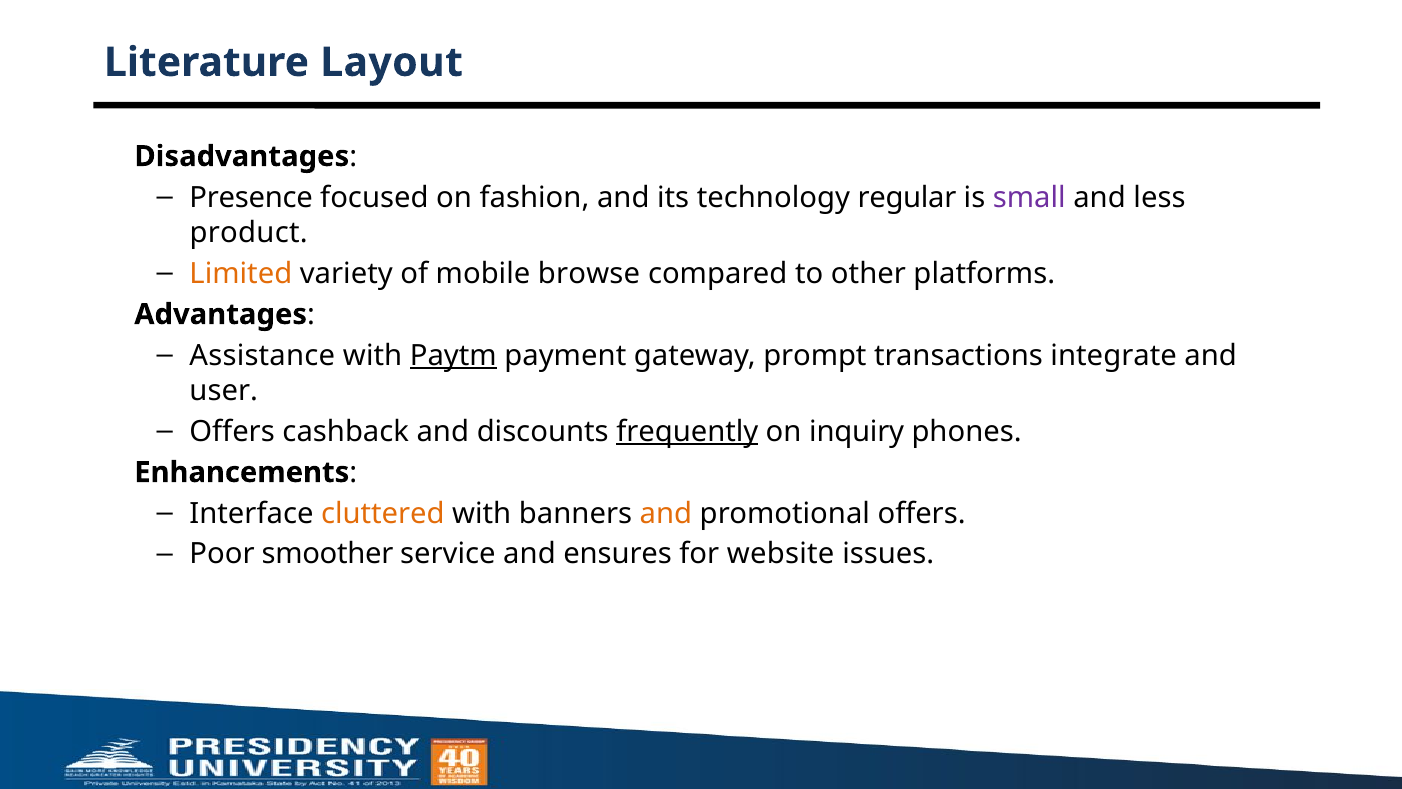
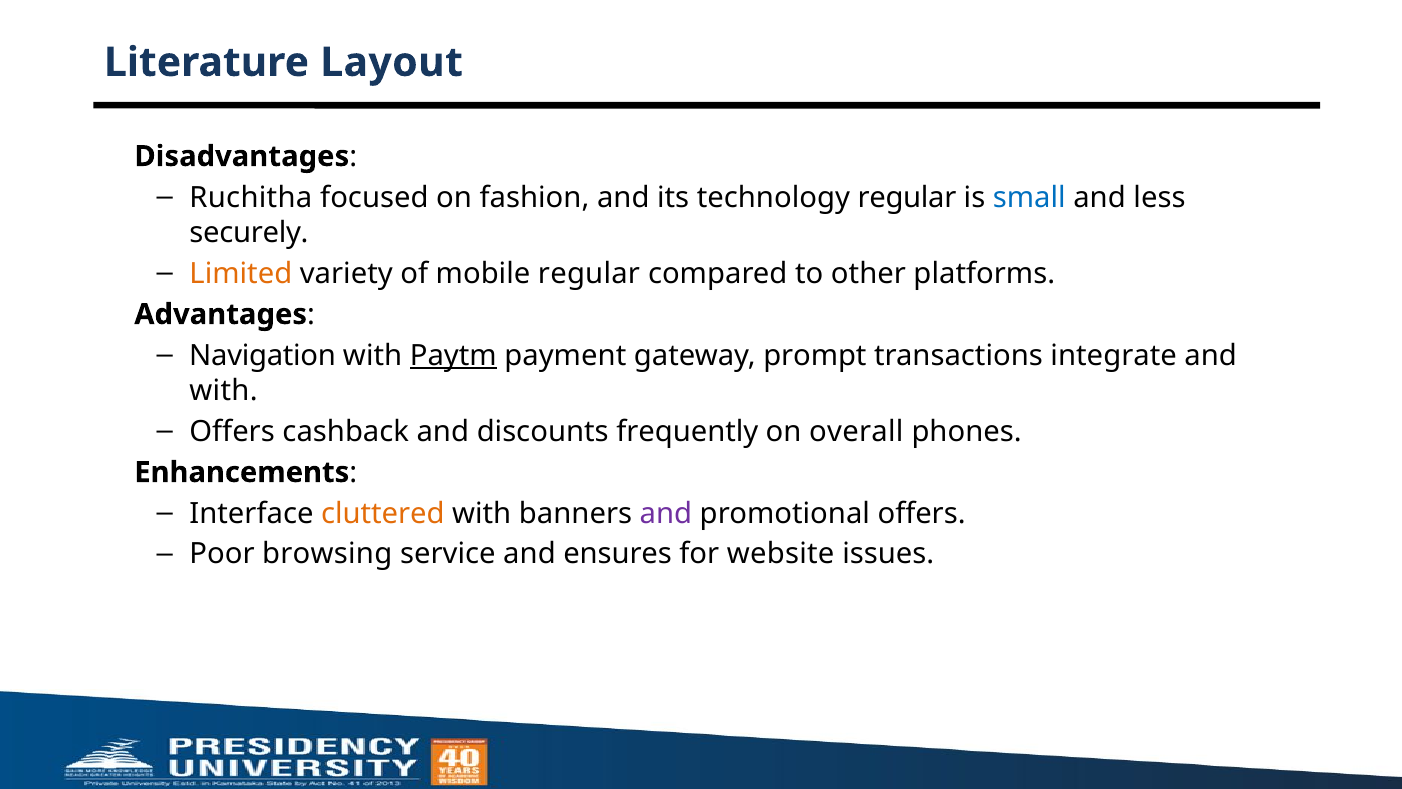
Presence: Presence -> Ruchitha
small colour: purple -> blue
product: product -> securely
mobile browse: browse -> regular
Assistance: Assistance -> Navigation
user at (224, 390): user -> with
frequently underline: present -> none
inquiry: inquiry -> overall
and at (666, 513) colour: orange -> purple
smoother: smoother -> browsing
